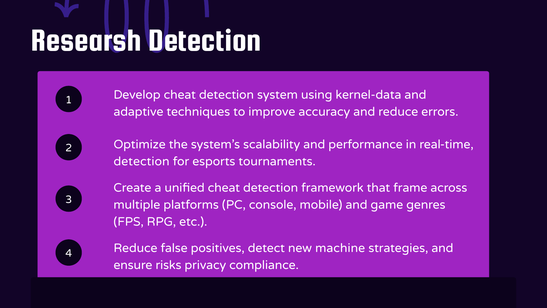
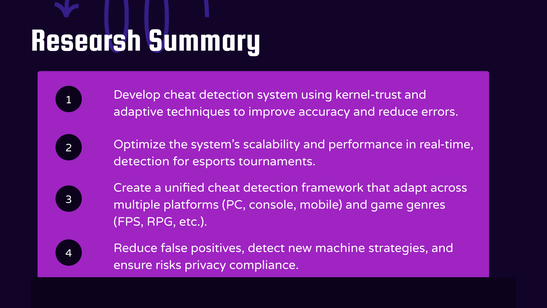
Researsh Detection: Detection -> Summary
kernel-data: kernel-data -> kernel-trust
frame: frame -> adapt
